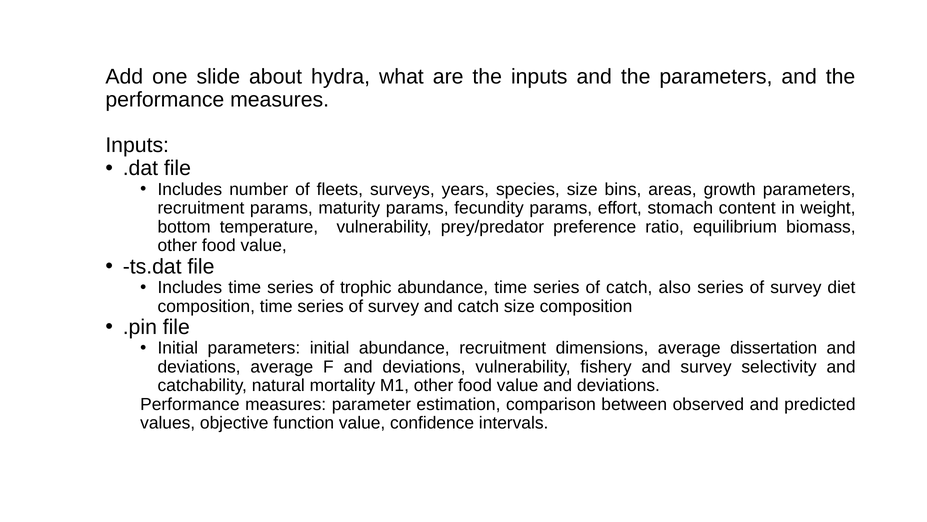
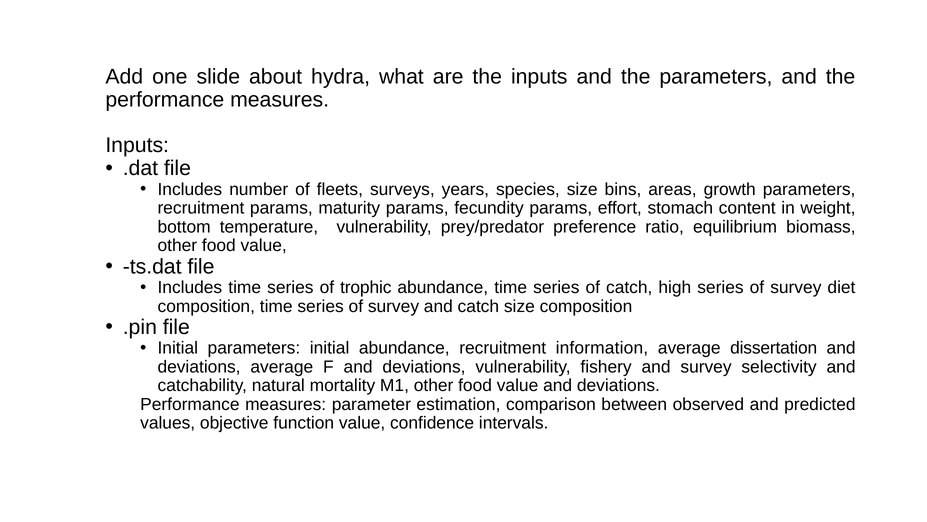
also: also -> high
dimensions: dimensions -> information
